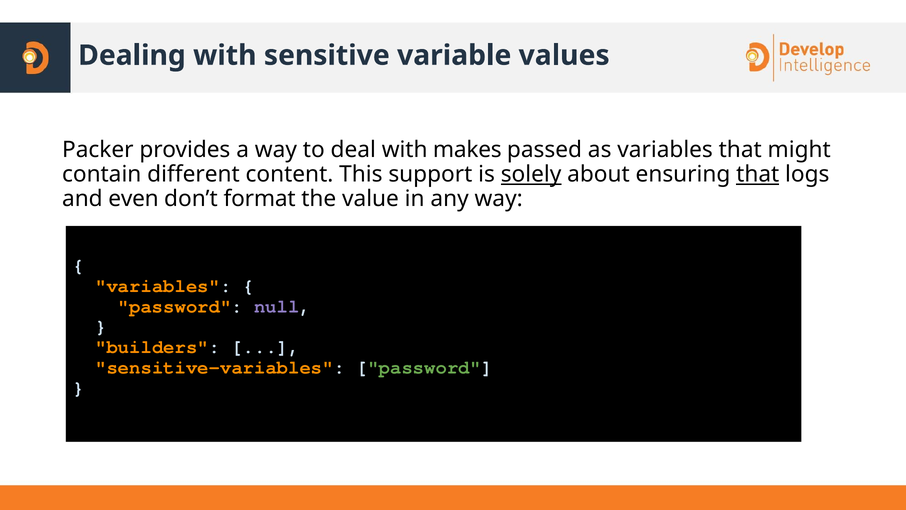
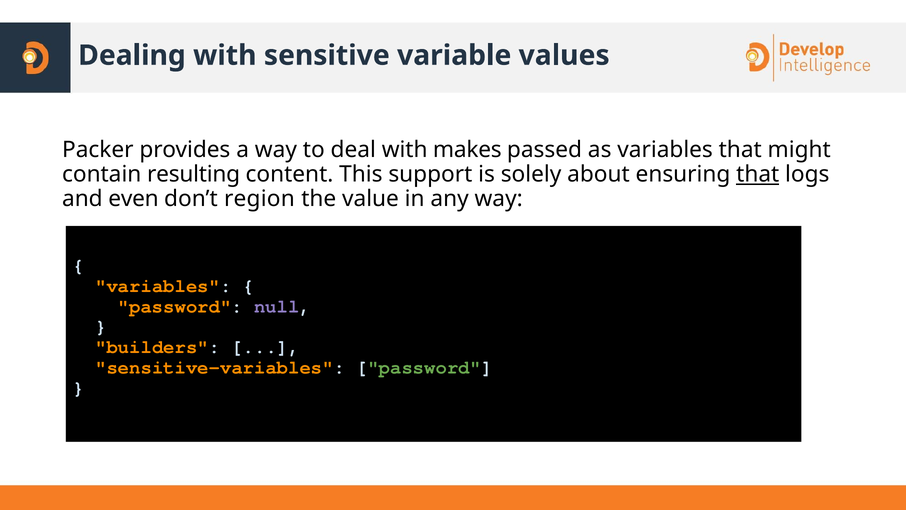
different: different -> resulting
solely underline: present -> none
format: format -> region
